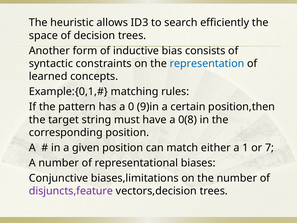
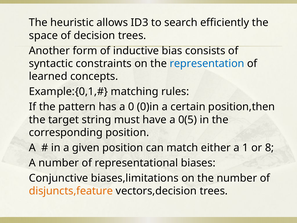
9)in: 9)in -> 0)in
0(8: 0(8 -> 0(5
7: 7 -> 8
disjuncts,feature colour: purple -> orange
